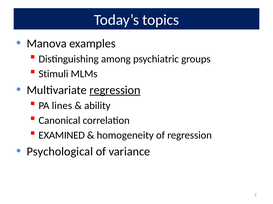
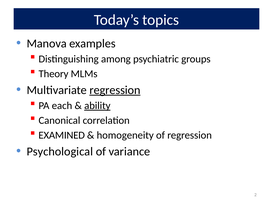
Stimuli: Stimuli -> Theory
lines: lines -> each
ability underline: none -> present
